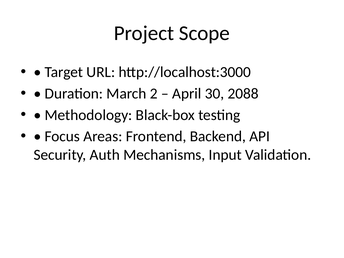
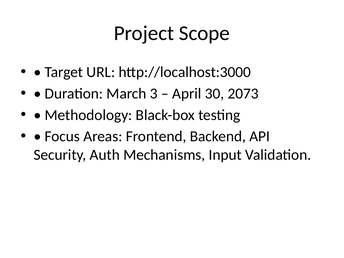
2: 2 -> 3
2088: 2088 -> 2073
